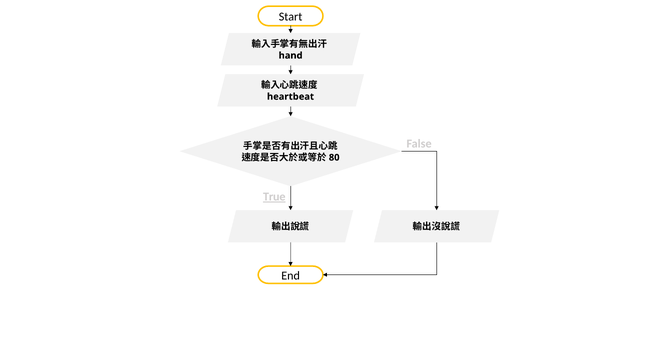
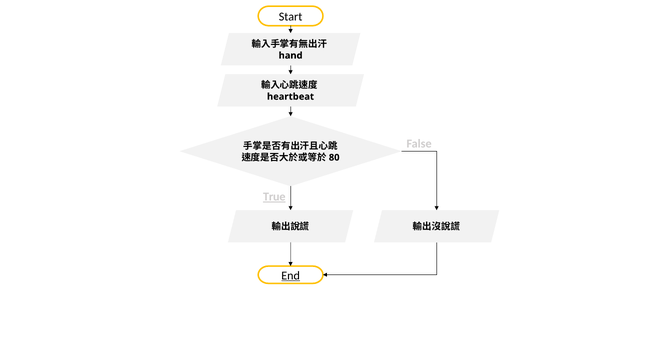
End underline: none -> present
